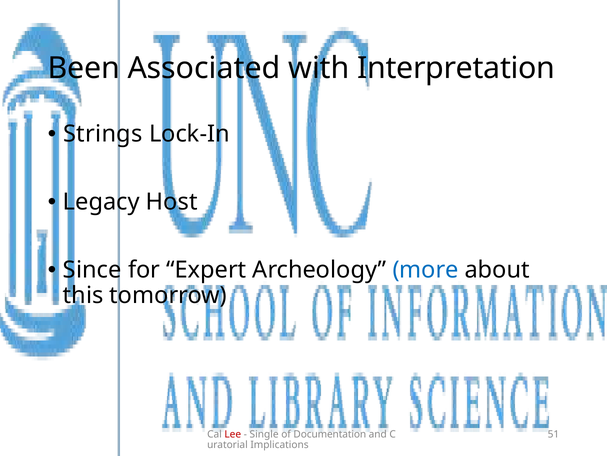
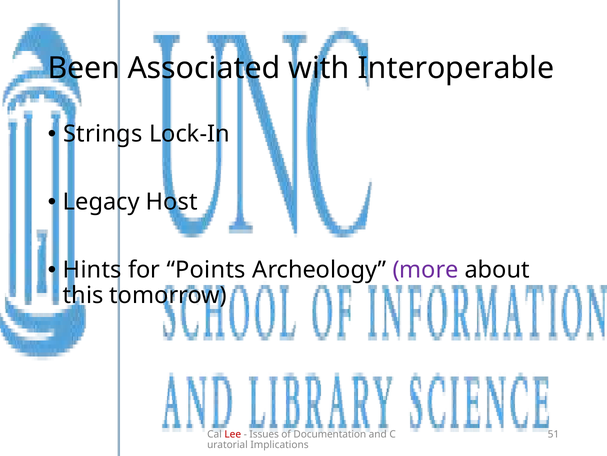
Interpretation: Interpretation -> Interoperable
Since: Since -> Hints
Expert: Expert -> Points
more colour: blue -> purple
Single: Single -> Issues
